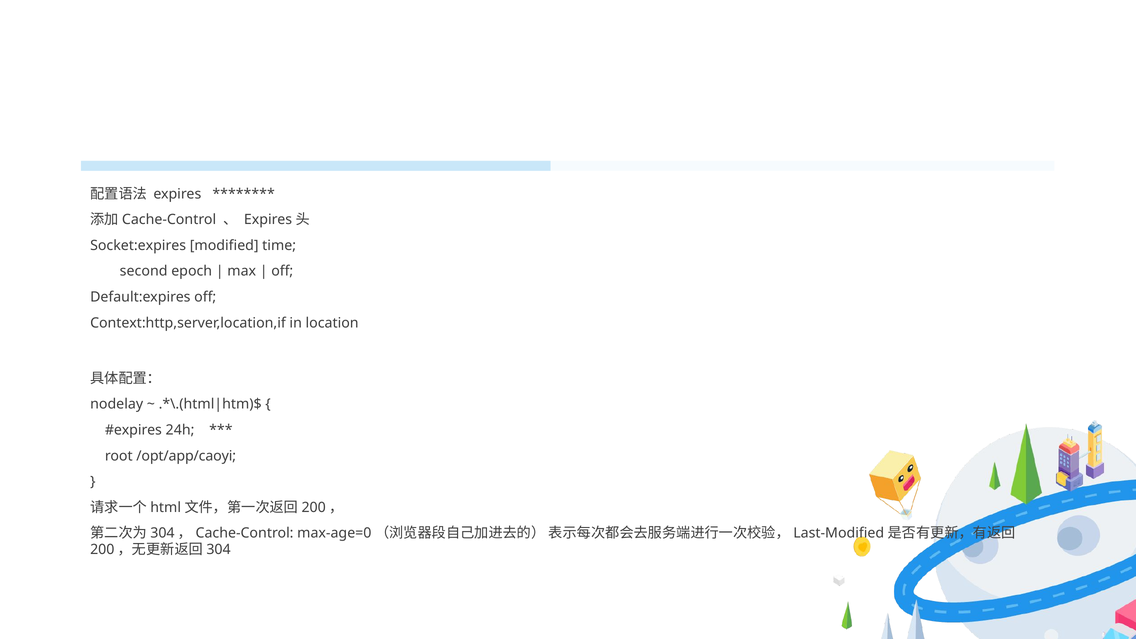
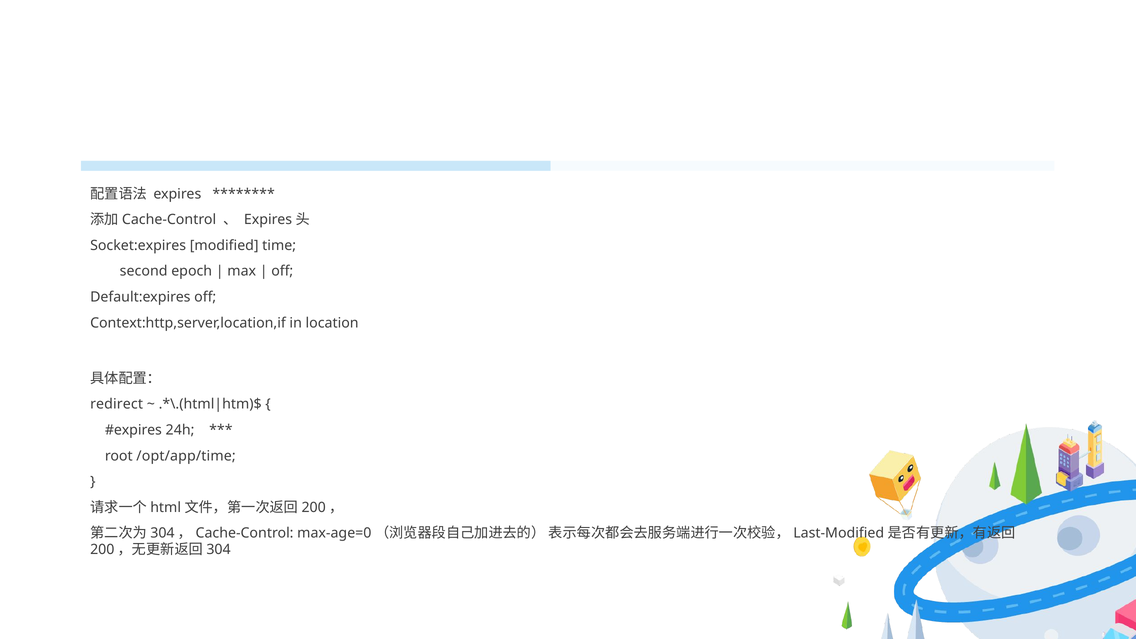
nodelay: nodelay -> redirect
/opt/app/caoyi: /opt/app/caoyi -> /opt/app/time
